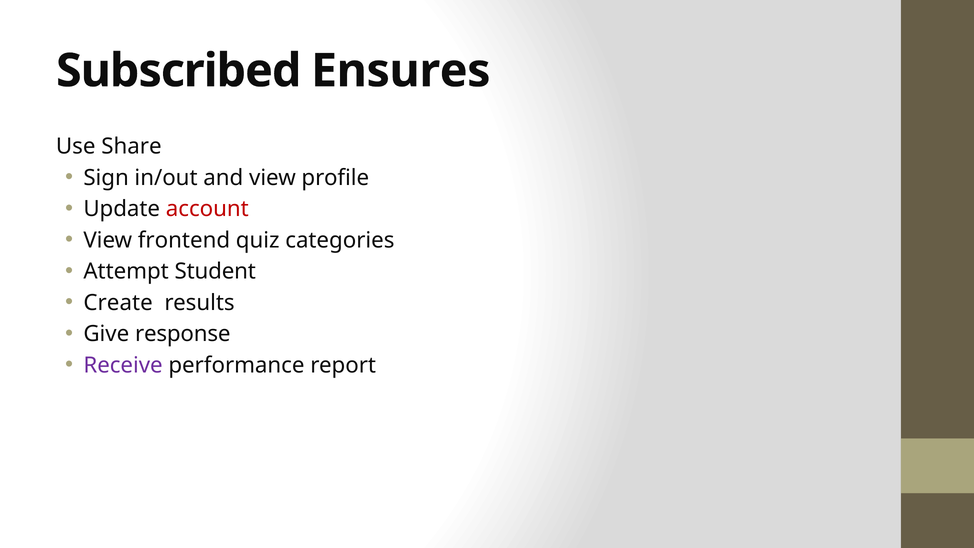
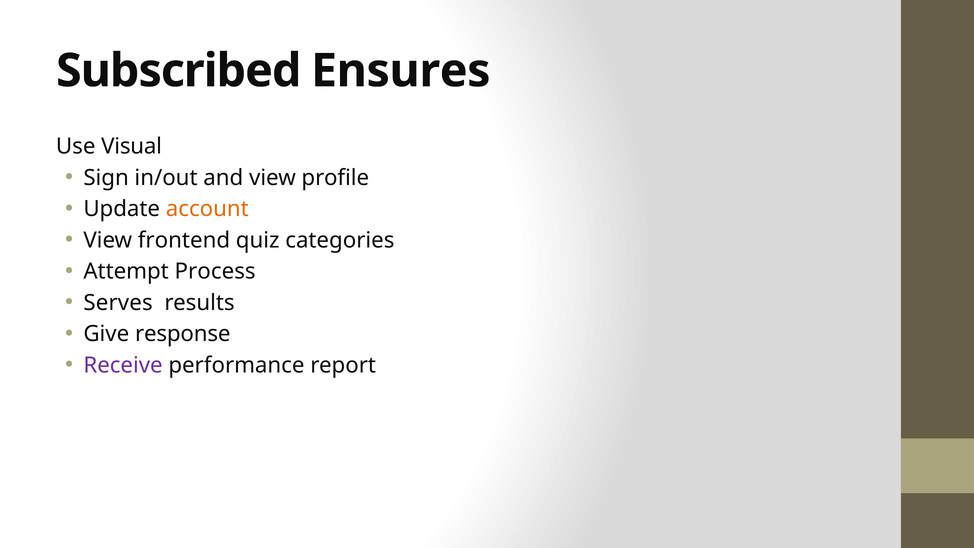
Share: Share -> Visual
account colour: red -> orange
Student: Student -> Process
Create: Create -> Serves
